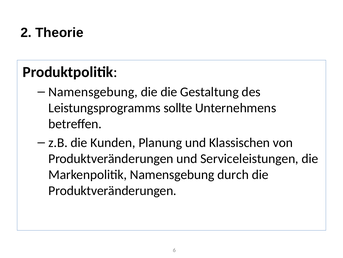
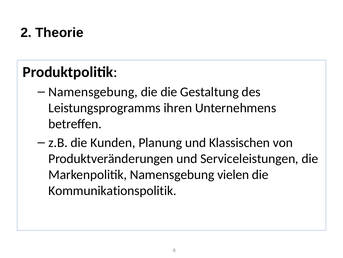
sollte: sollte -> ihren
durch: durch -> vielen
Produktveränderungen at (113, 190): Produktveränderungen -> Kommunikationspolitik
